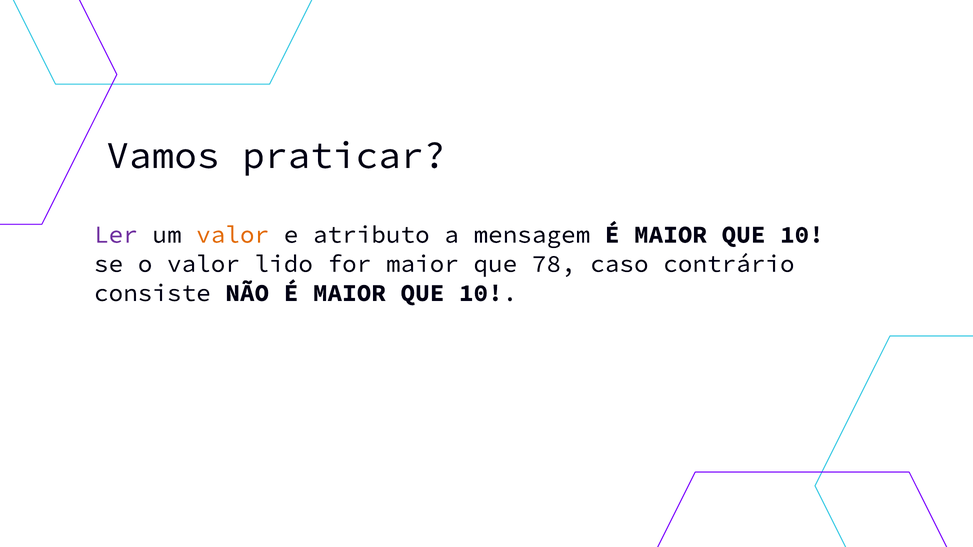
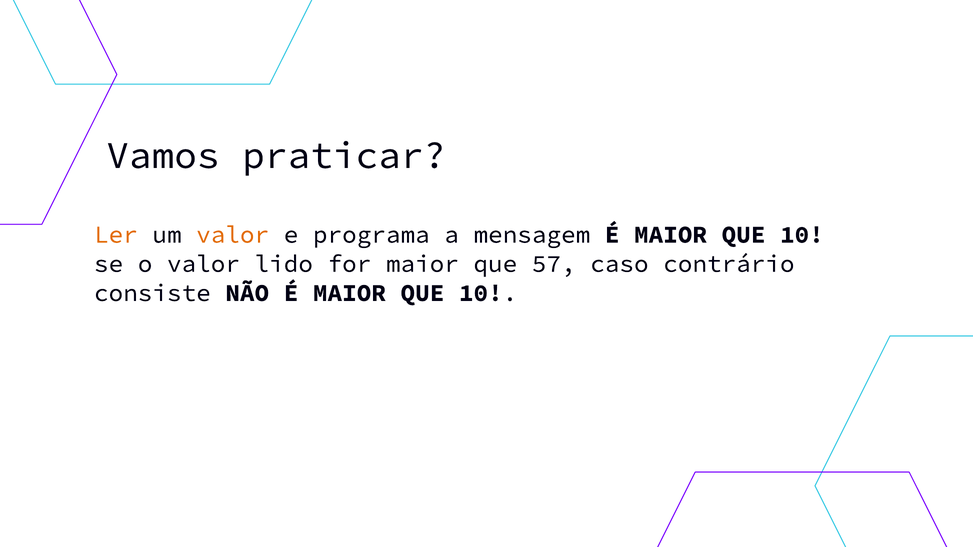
Ler colour: purple -> orange
atributo: atributo -> programa
78: 78 -> 57
